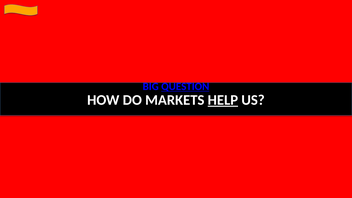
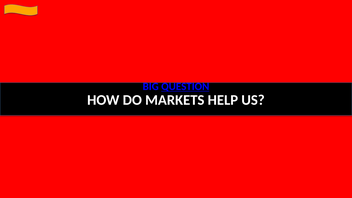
HELP underline: present -> none
